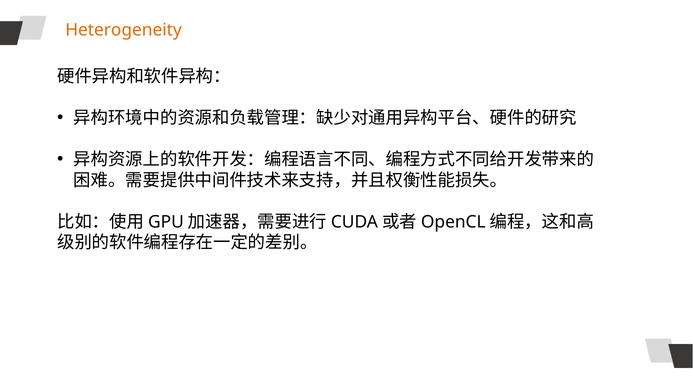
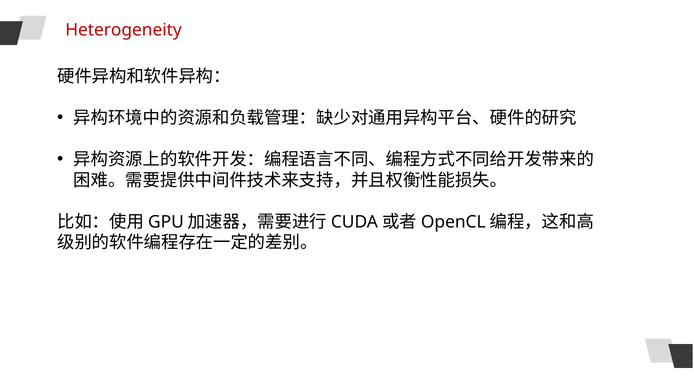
Heterogeneity colour: orange -> red
